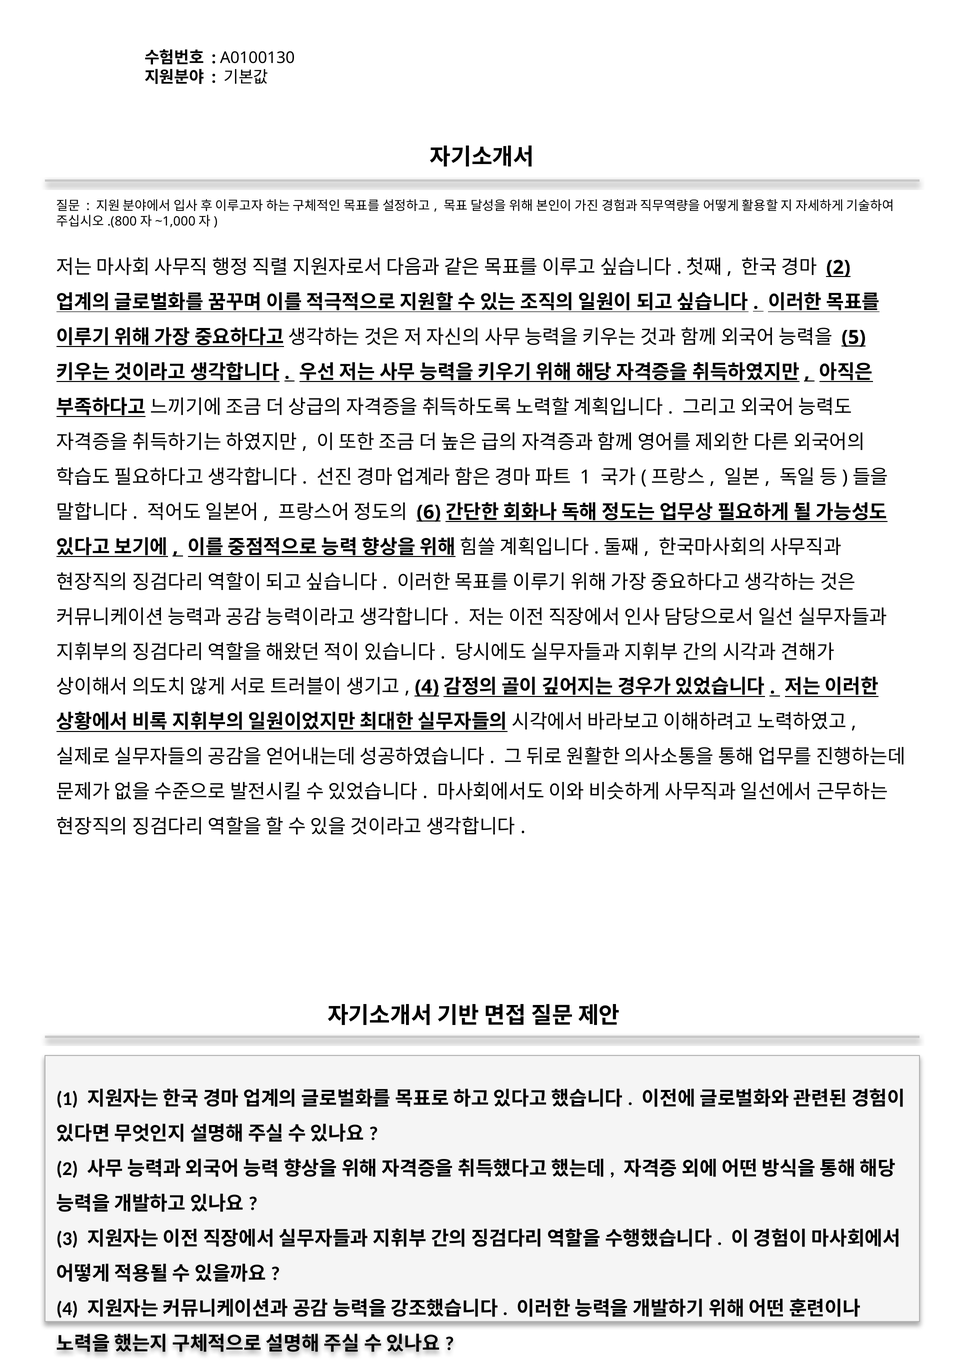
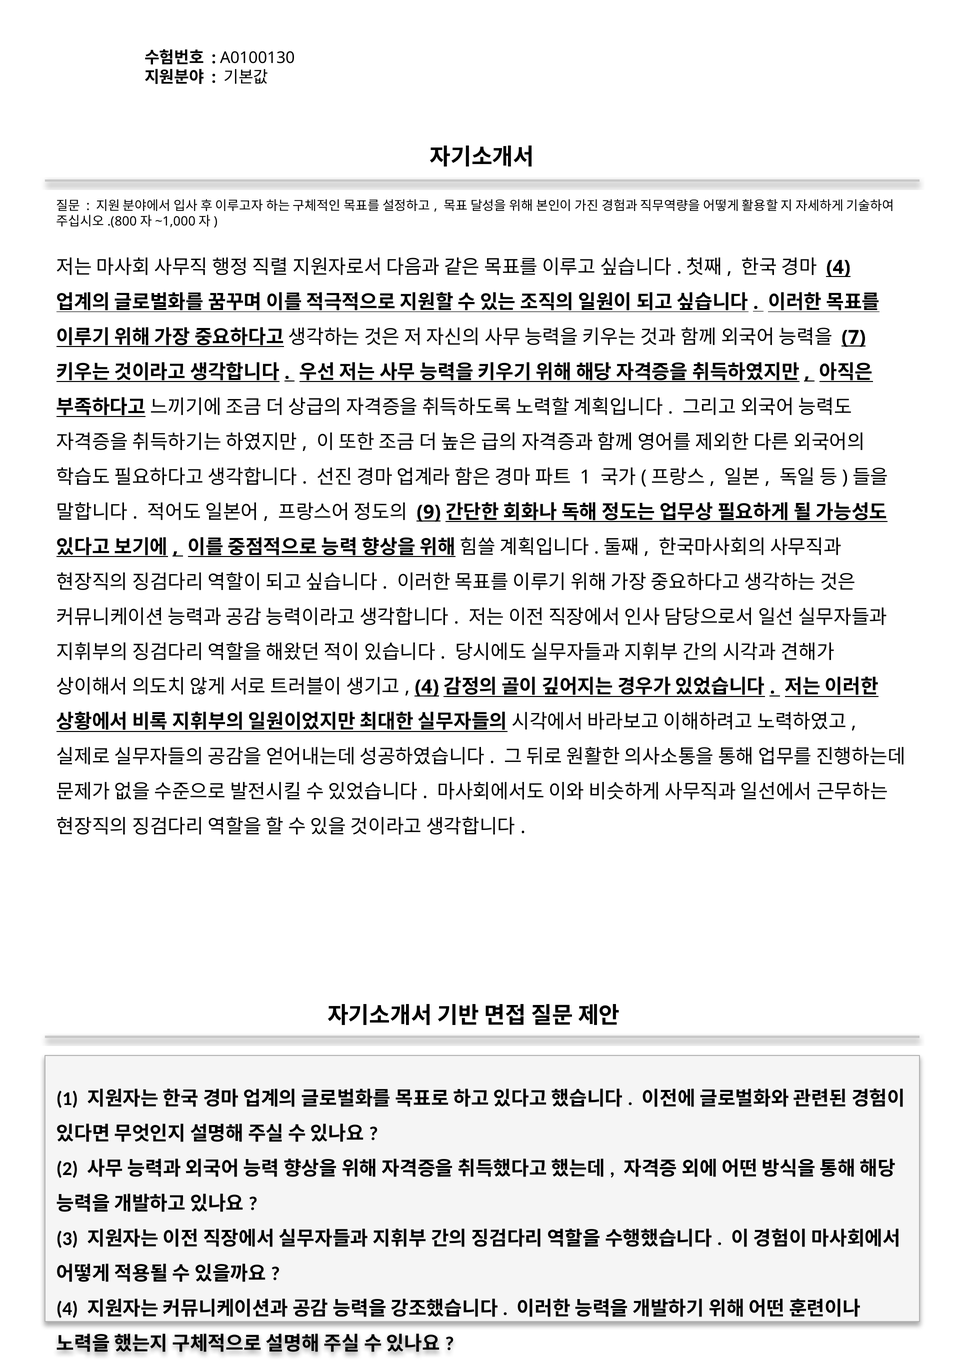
2 at (838, 268): 2 -> 4
5: 5 -> 7
6: 6 -> 9
